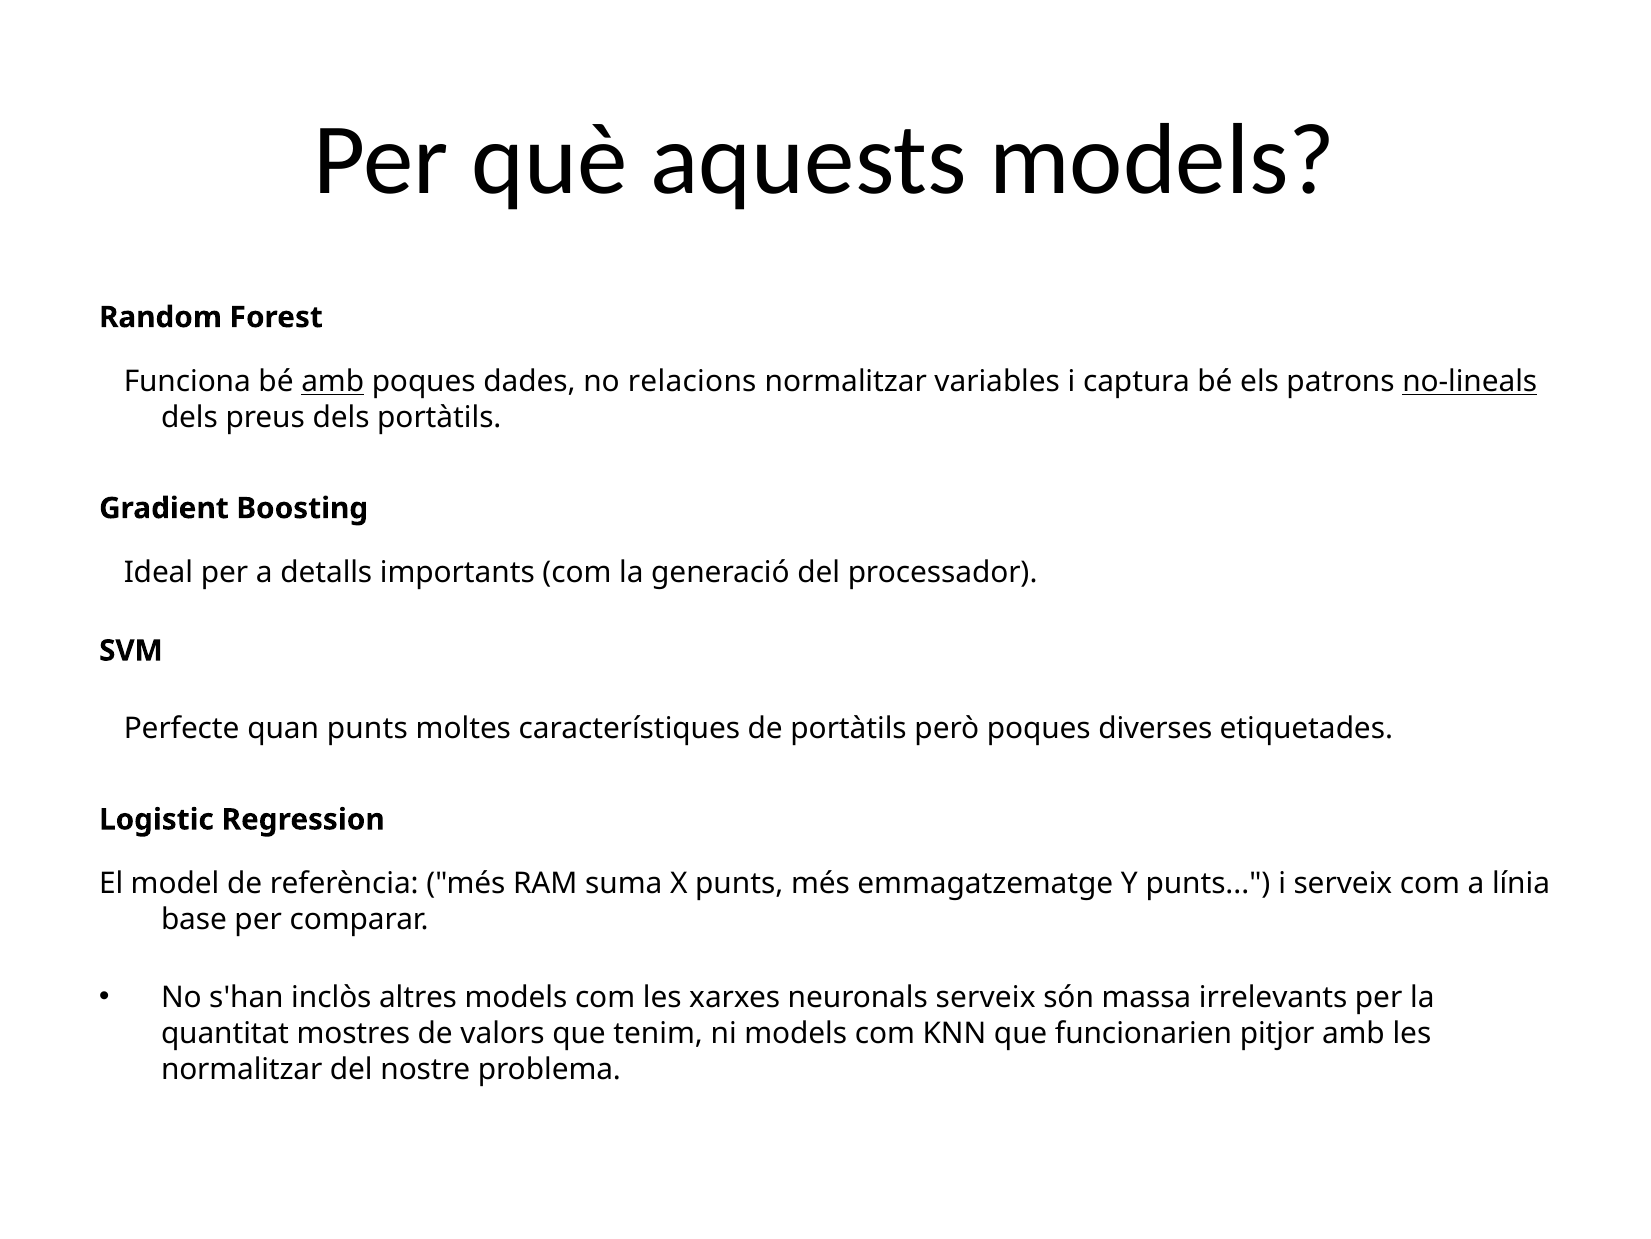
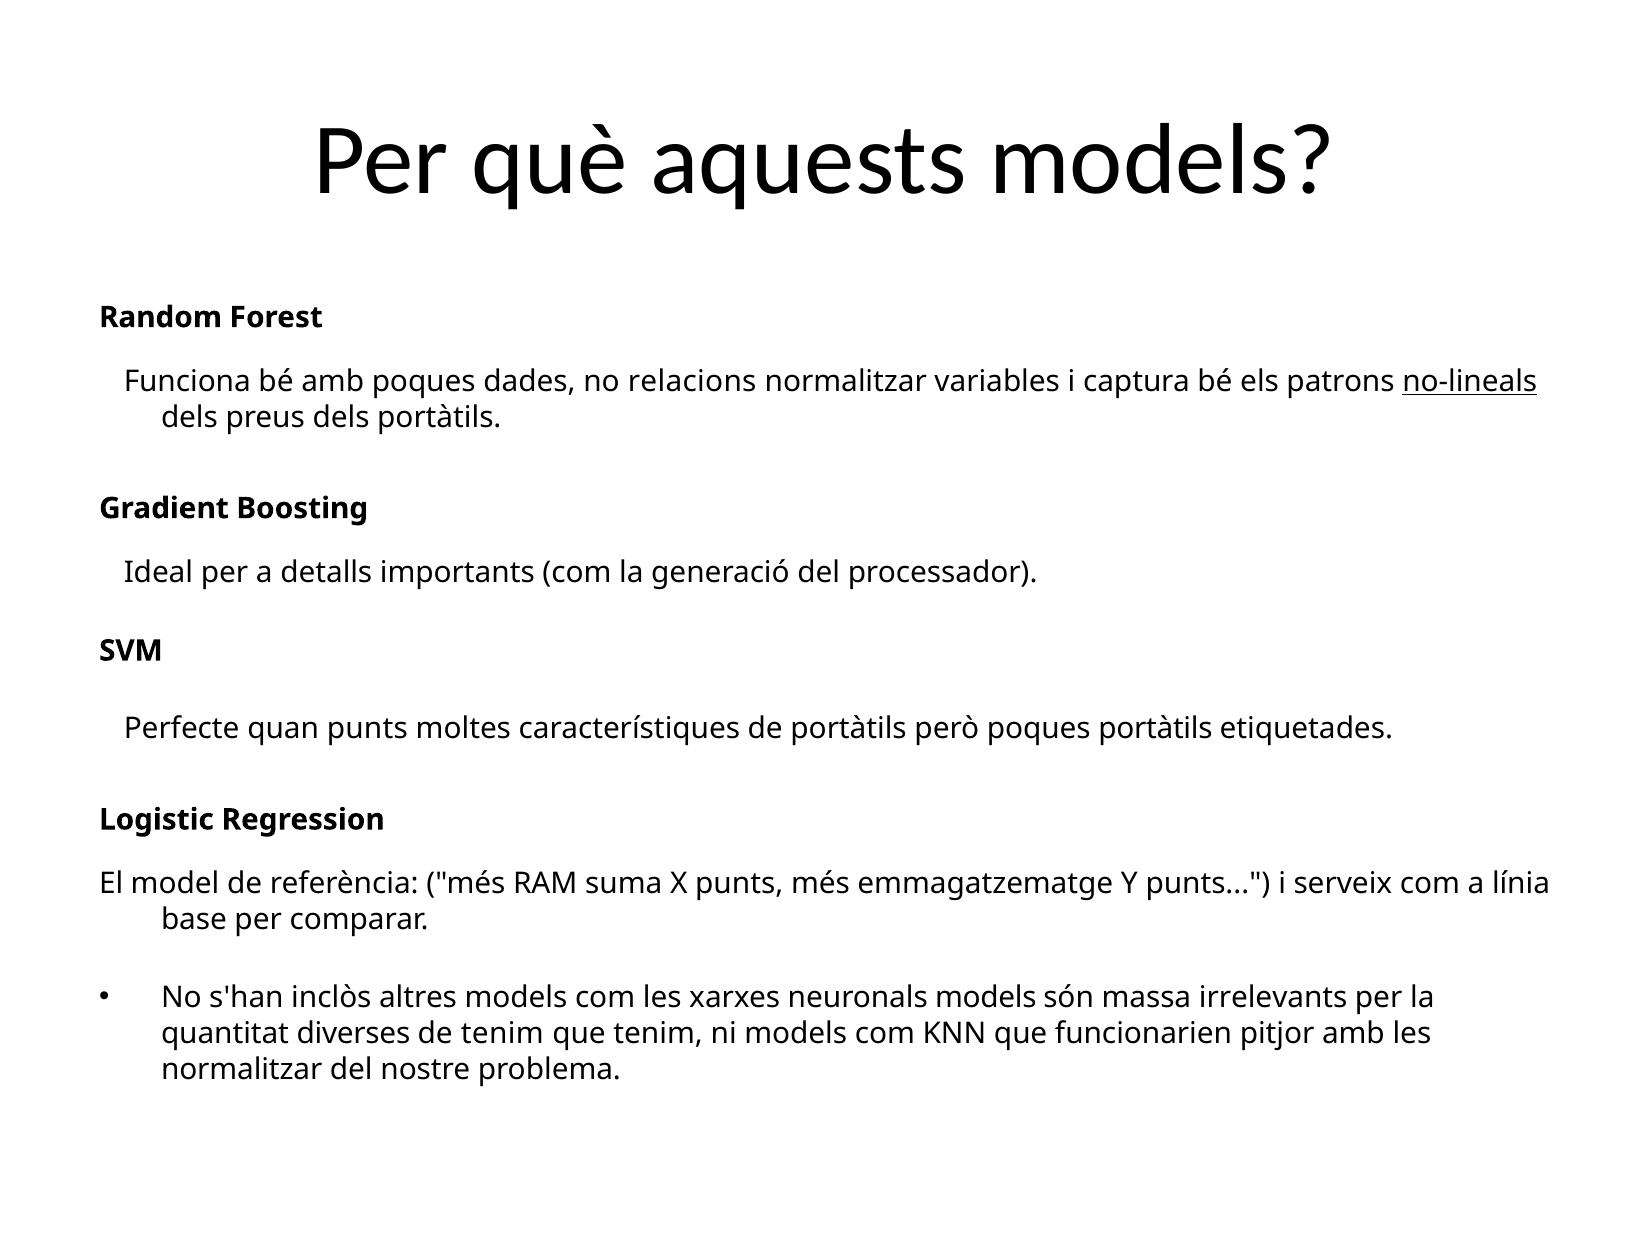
amb at (333, 381) underline: present -> none
poques diverses: diverses -> portàtils
neuronals serveix: serveix -> models
mostres: mostres -> diverses
de valors: valors -> tenim
